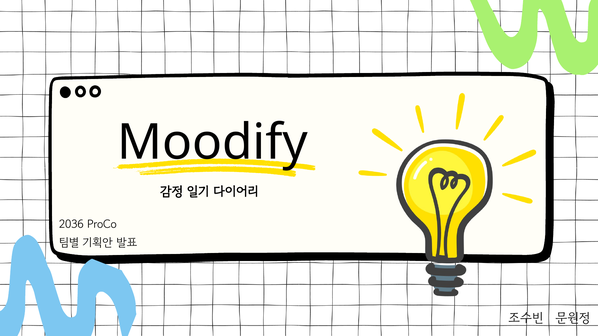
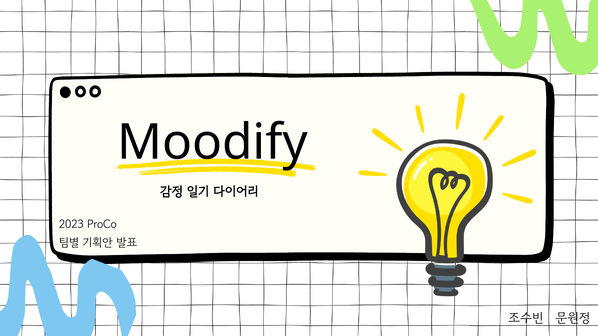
2036: 2036 -> 2023
